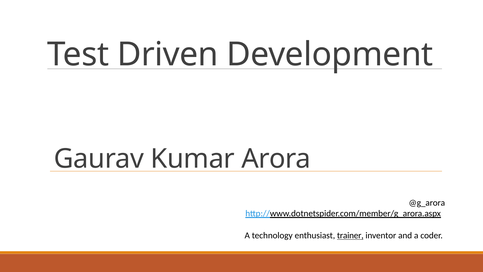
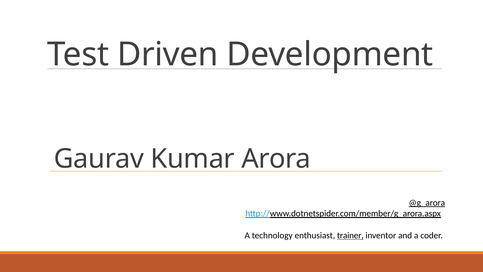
@g_arora underline: none -> present
